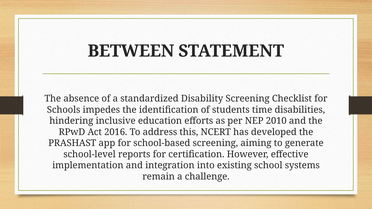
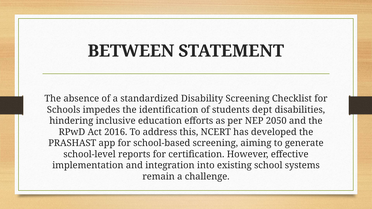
time: time -> dept
2010: 2010 -> 2050
